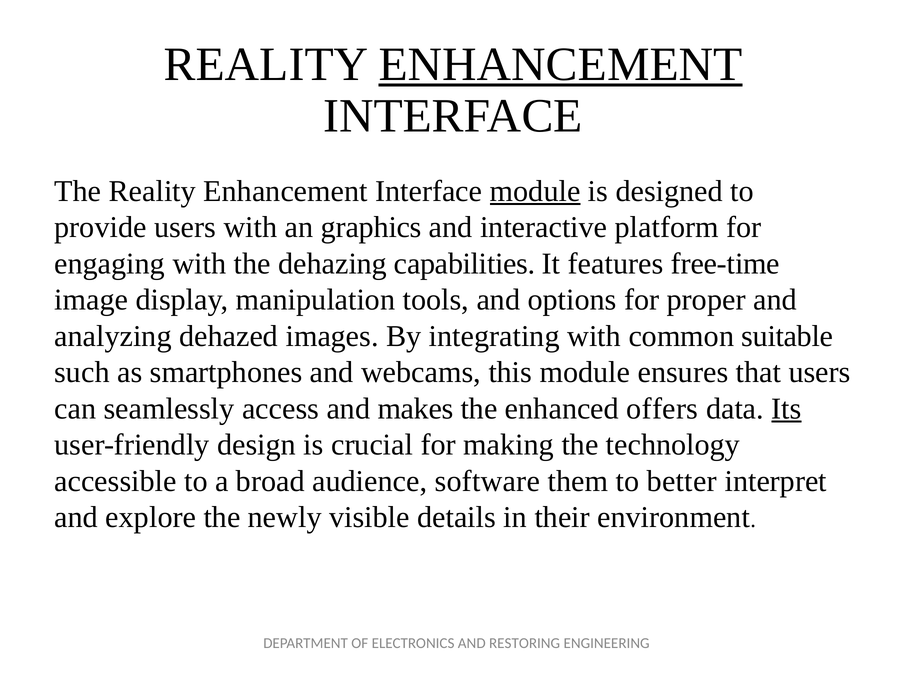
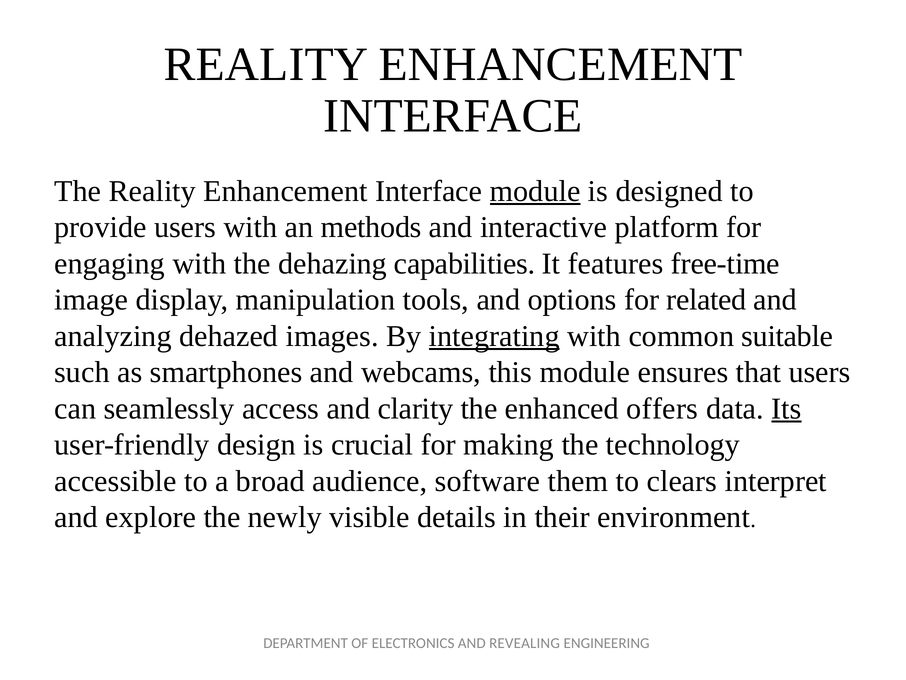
ENHANCEMENT at (561, 64) underline: present -> none
graphics: graphics -> methods
proper: proper -> related
integrating underline: none -> present
makes: makes -> clarity
better: better -> clears
RESTORING: RESTORING -> REVEALING
